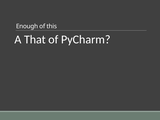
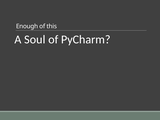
That: That -> Soul
